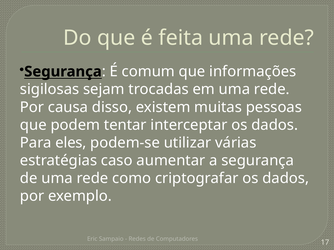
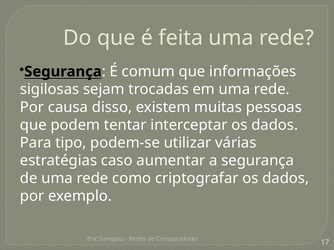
eles: eles -> tipo
